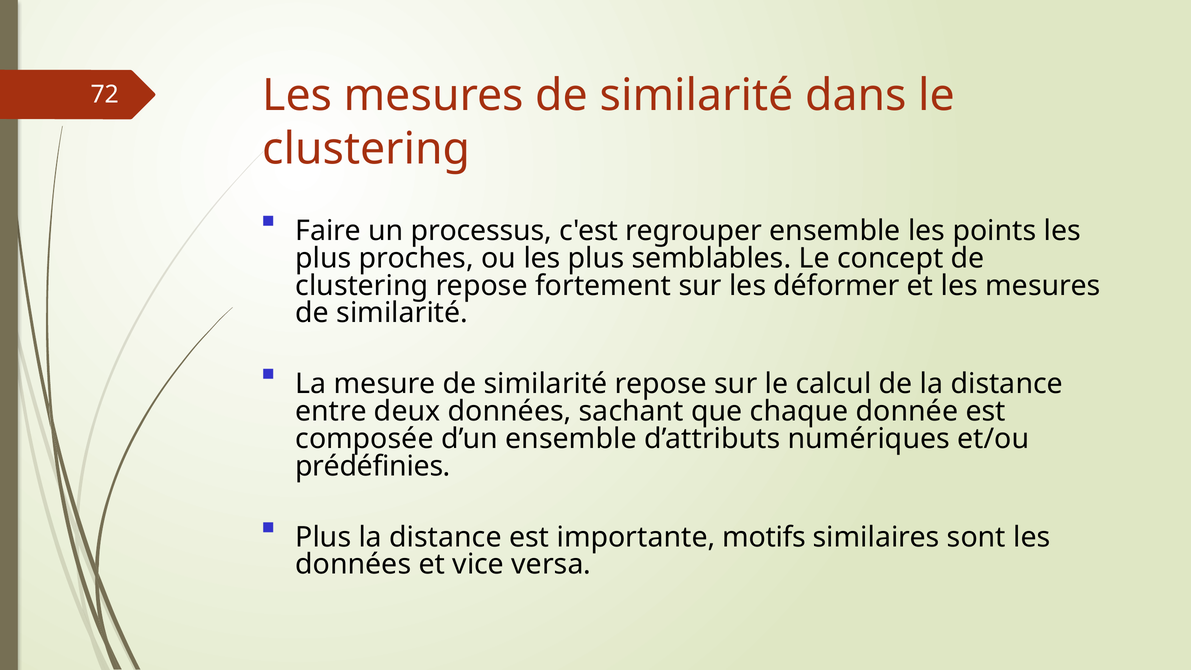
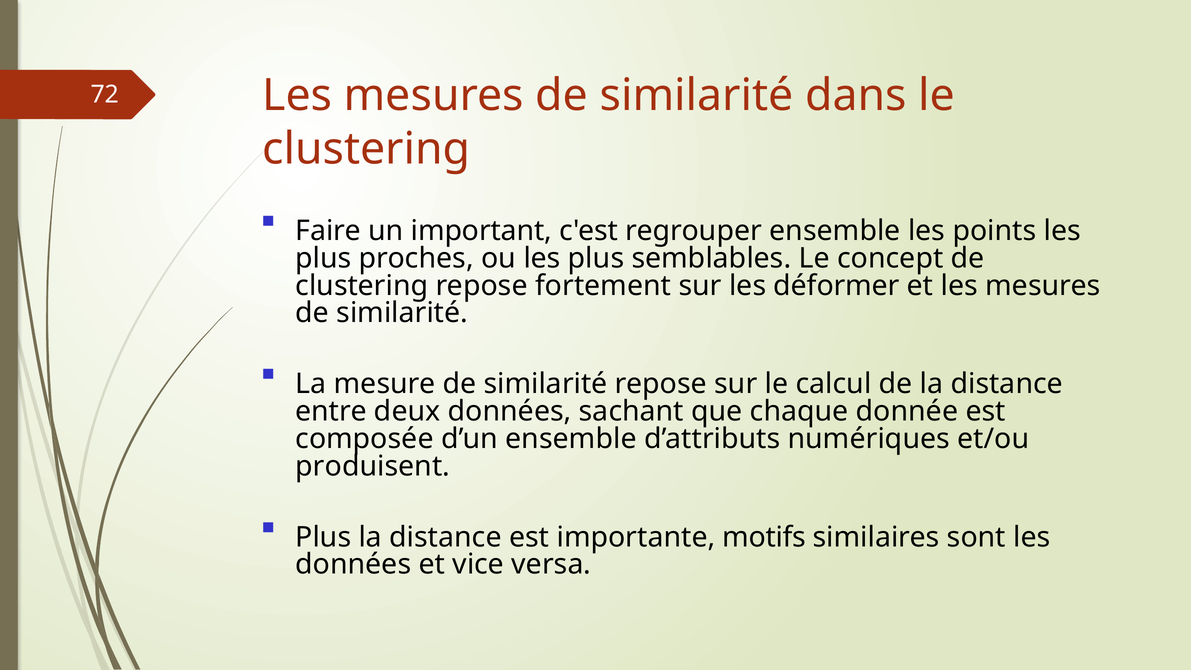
processus: processus -> important
prédéfinies: prédéfinies -> produisent
